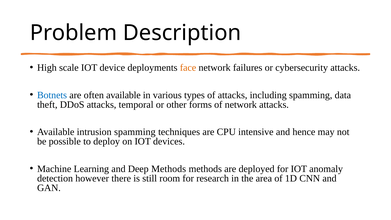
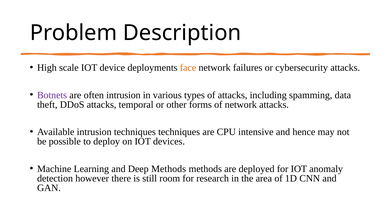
Botnets colour: blue -> purple
often available: available -> intrusion
intrusion spamming: spamming -> techniques
